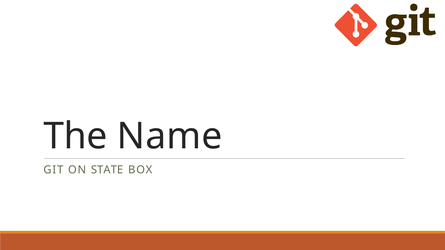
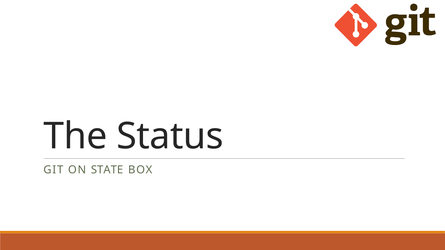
Name: Name -> Status
